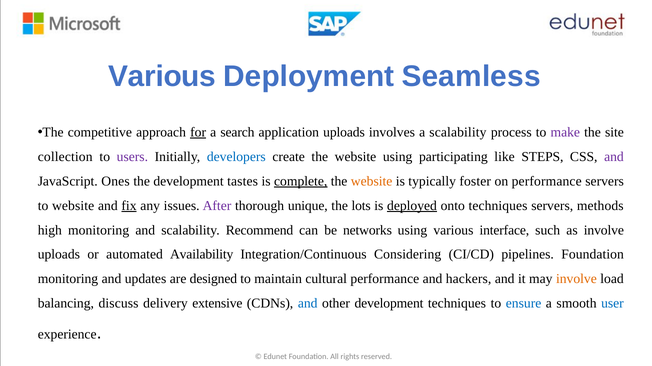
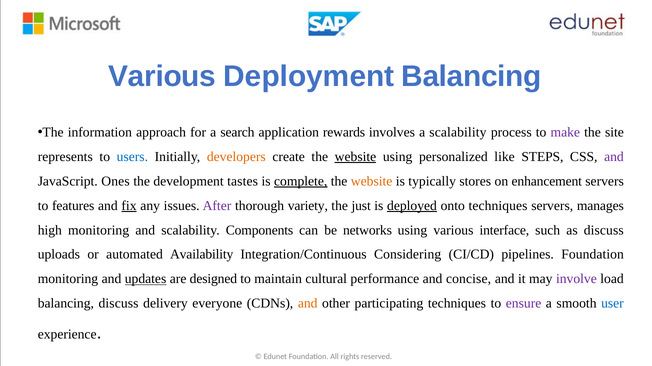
Deployment Seamless: Seamless -> Balancing
competitive: competitive -> information
for underline: present -> none
application uploads: uploads -> rewards
collection: collection -> represents
users colour: purple -> blue
developers colour: blue -> orange
website at (355, 157) underline: none -> present
participating: participating -> personalized
foster: foster -> stores
on performance: performance -> enhancement
to website: website -> features
unique: unique -> variety
lots: lots -> just
methods: methods -> manages
Recommend: Recommend -> Components
as involve: involve -> discuss
updates underline: none -> present
hackers: hackers -> concise
involve at (576, 280) colour: orange -> purple
extensive: extensive -> everyone
and at (308, 304) colour: blue -> orange
other development: development -> participating
ensure colour: blue -> purple
